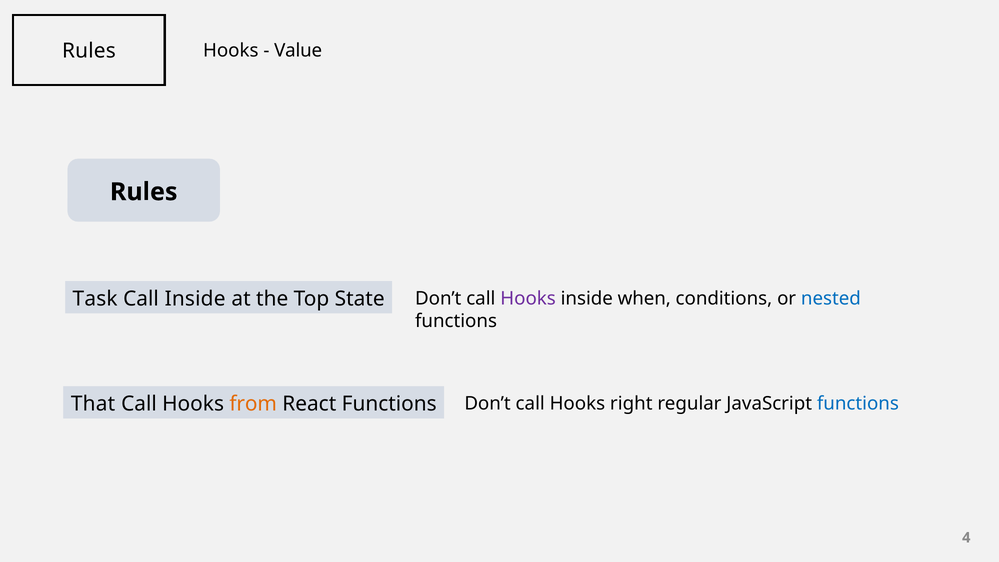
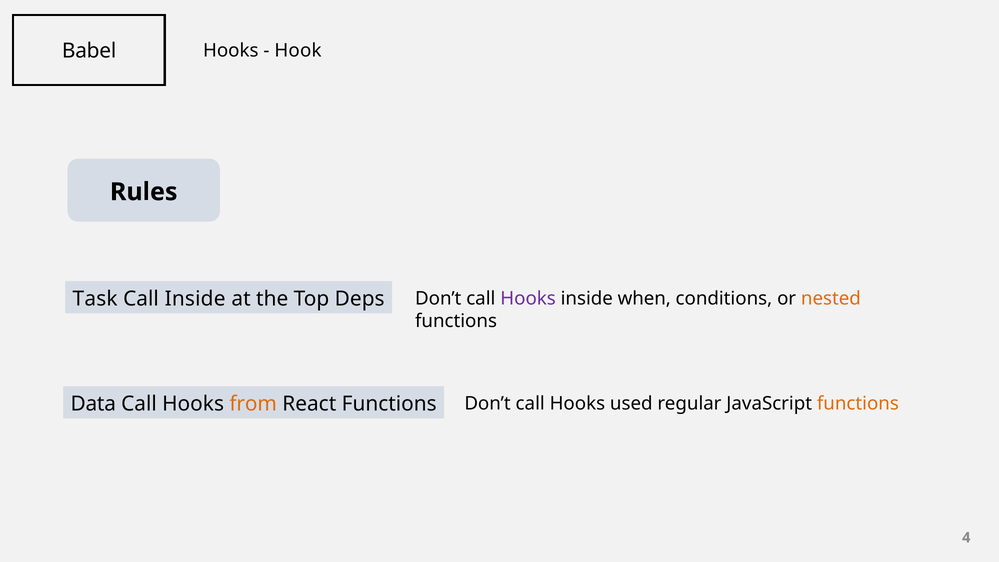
Rules at (89, 51): Rules -> Babel
Value: Value -> Hook
State: State -> Deps
nested colour: blue -> orange
That: That -> Data
right: right -> used
functions at (858, 404) colour: blue -> orange
